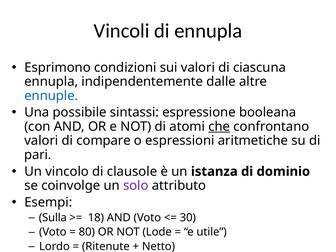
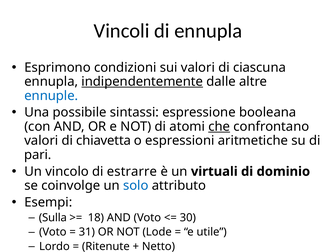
indipendentemente underline: none -> present
compare: compare -> chiavetta
clausole: clausole -> estrarre
istanza: istanza -> virtuali
solo colour: purple -> blue
80: 80 -> 31
